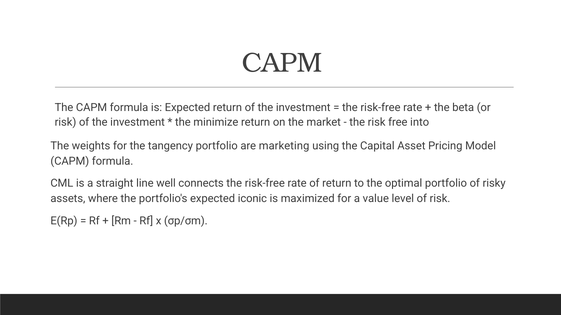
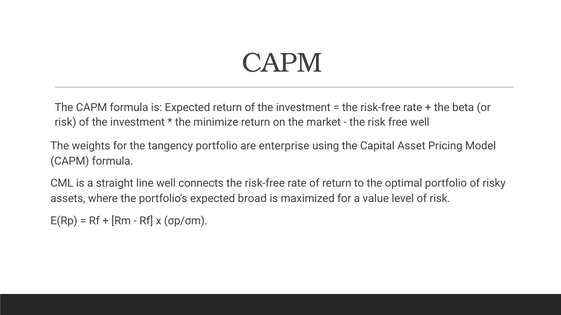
free into: into -> well
marketing: marketing -> enterprise
iconic: iconic -> broad
